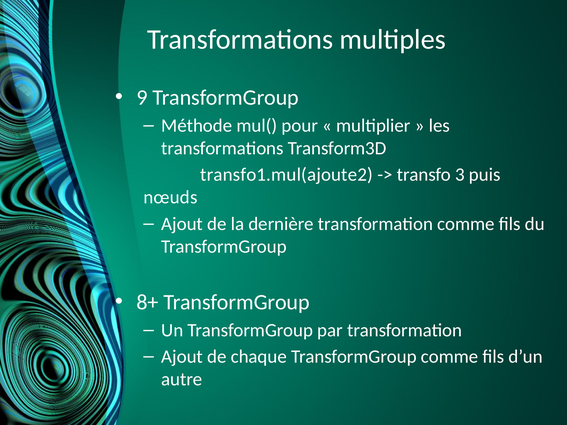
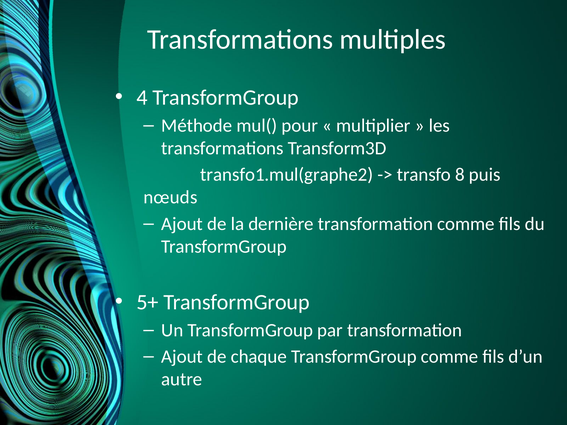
9: 9 -> 4
transfo1.mul(ajoute2: transfo1.mul(ajoute2 -> transfo1.mul(graphe2
3: 3 -> 8
8+: 8+ -> 5+
